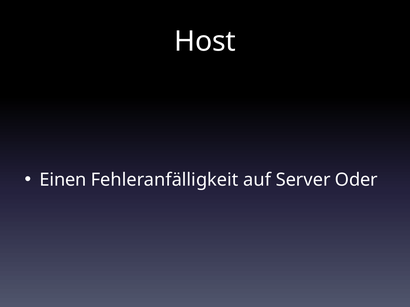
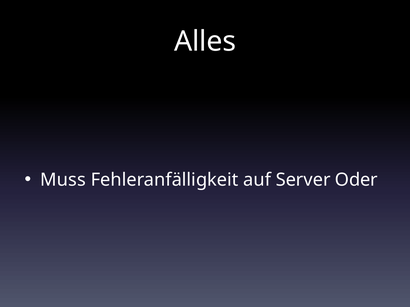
Host: Host -> Alles
Einen: Einen -> Muss
